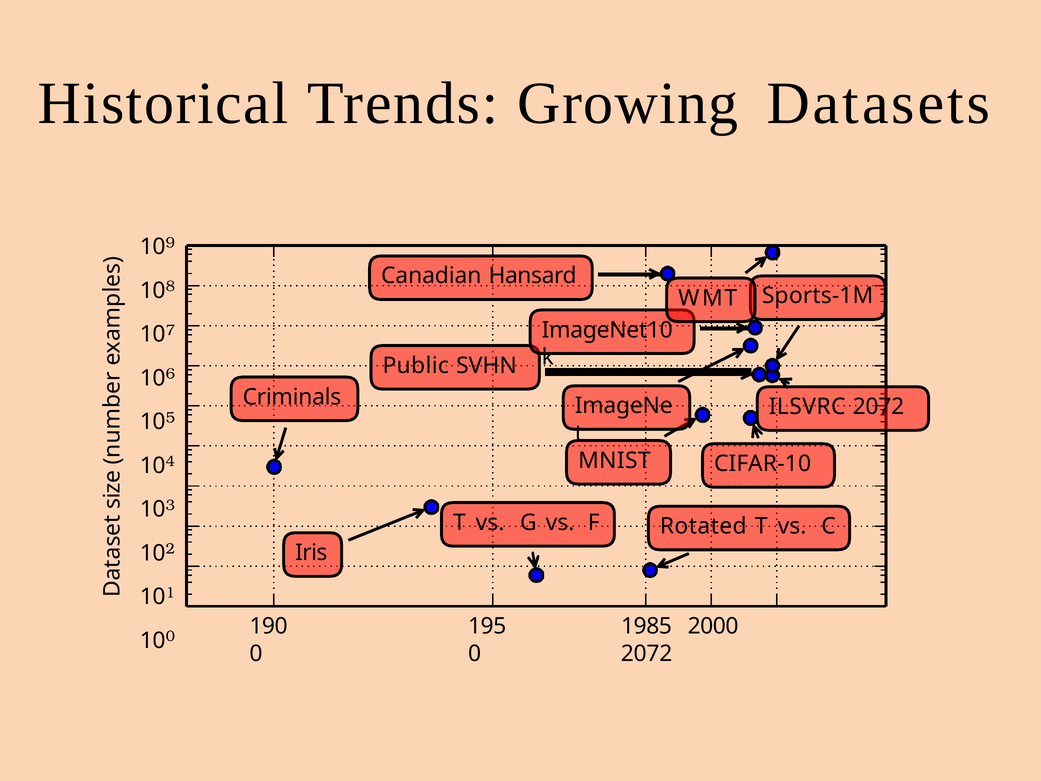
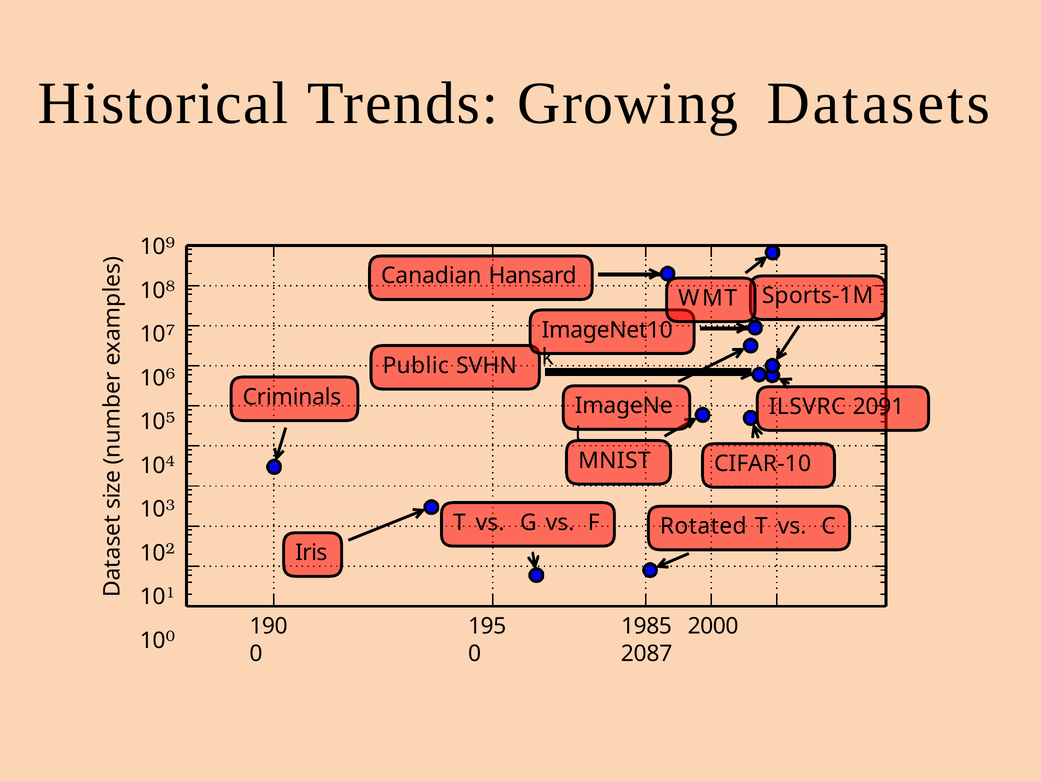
ILSVRC 2072: 2072 -> 2091
2072 at (647, 654): 2072 -> 2087
